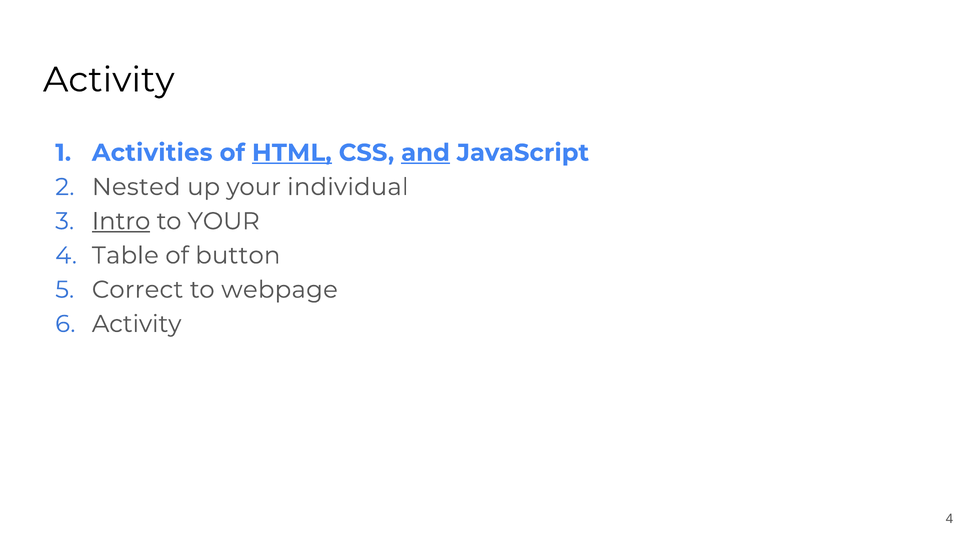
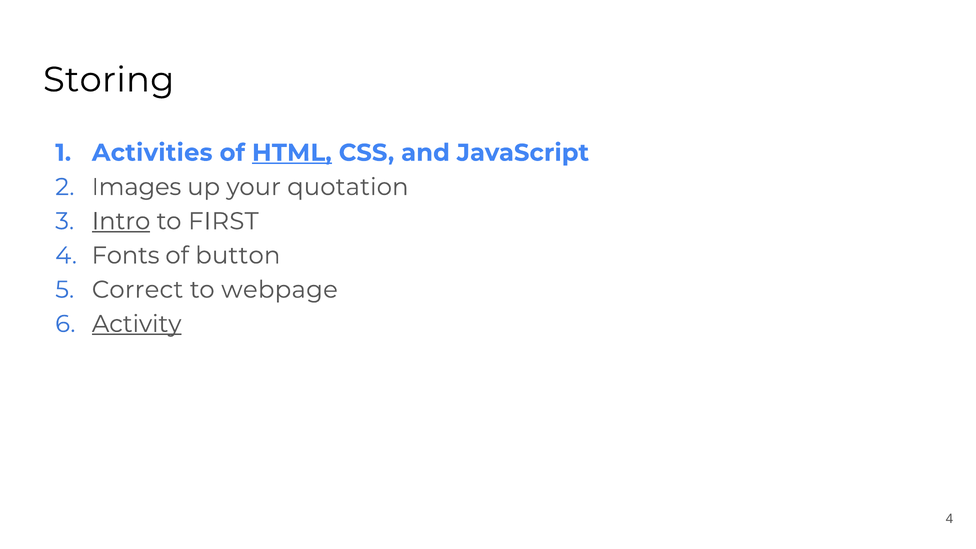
Activity at (109, 80): Activity -> Storing
and underline: present -> none
Nested: Nested -> Images
individual: individual -> quotation
to YOUR: YOUR -> FIRST
Table: Table -> Fonts
Activity at (137, 324) underline: none -> present
